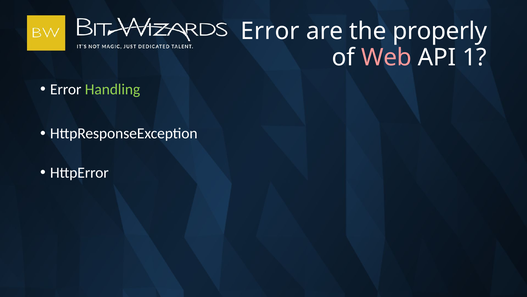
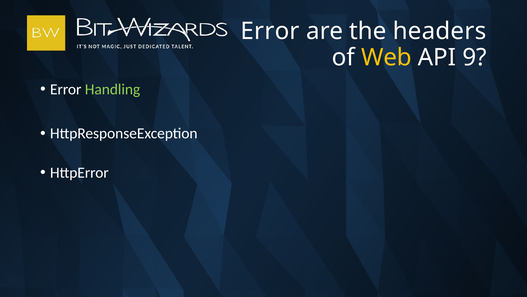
properly: properly -> headers
Web colour: pink -> yellow
1: 1 -> 9
